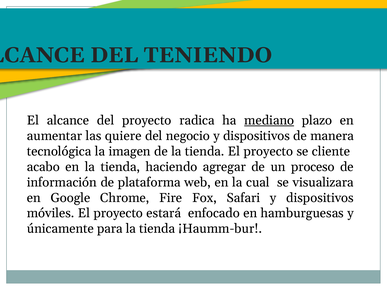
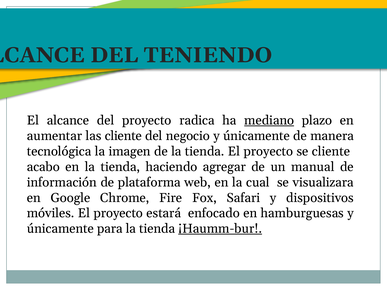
las quiere: quiere -> cliente
negocio y dispositivos: dispositivos -> únicamente
proceso: proceso -> manual
¡Haumm-bur underline: none -> present
